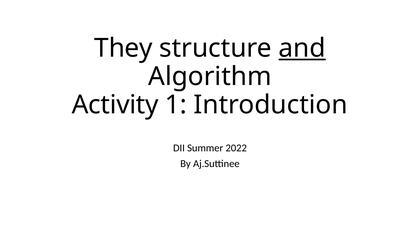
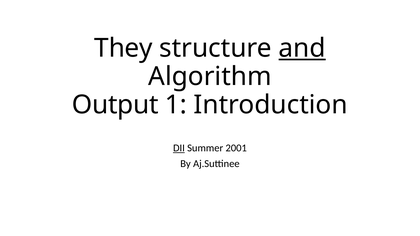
Activity: Activity -> Output
DII underline: none -> present
2022: 2022 -> 2001
